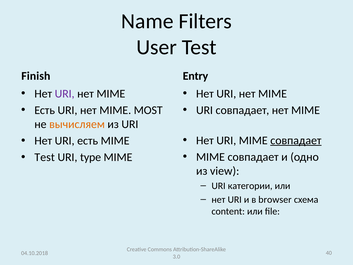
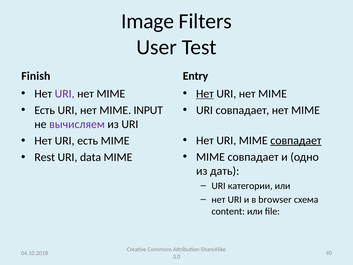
Name: Name -> Image
Нет at (205, 94) underline: none -> present
MOST: MOST -> INPUT
вычисляем colour: orange -> purple
Test at (45, 157): Test -> Rest
type: type -> data
view: view -> дать
